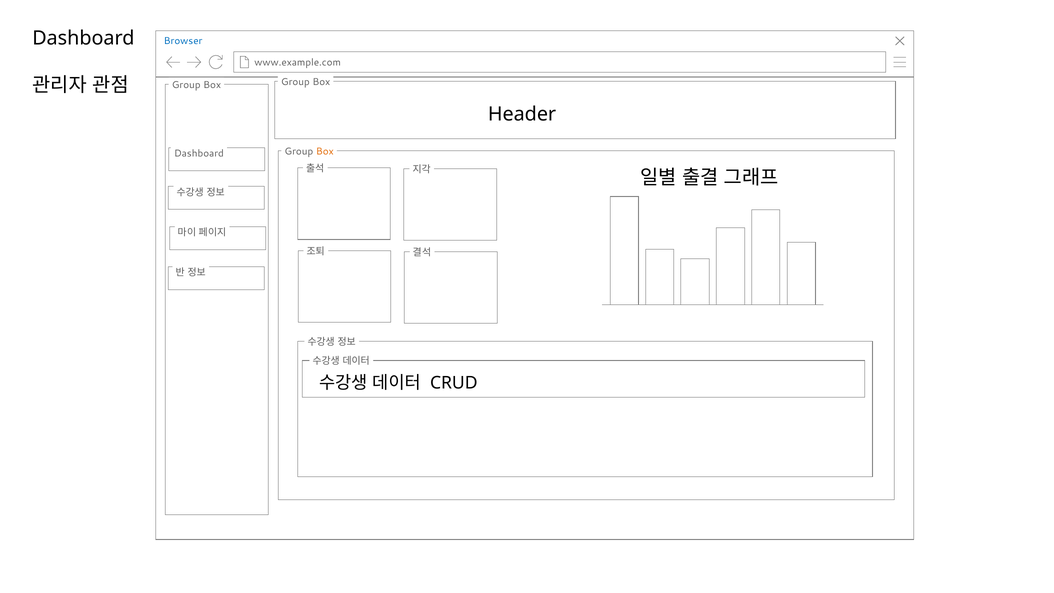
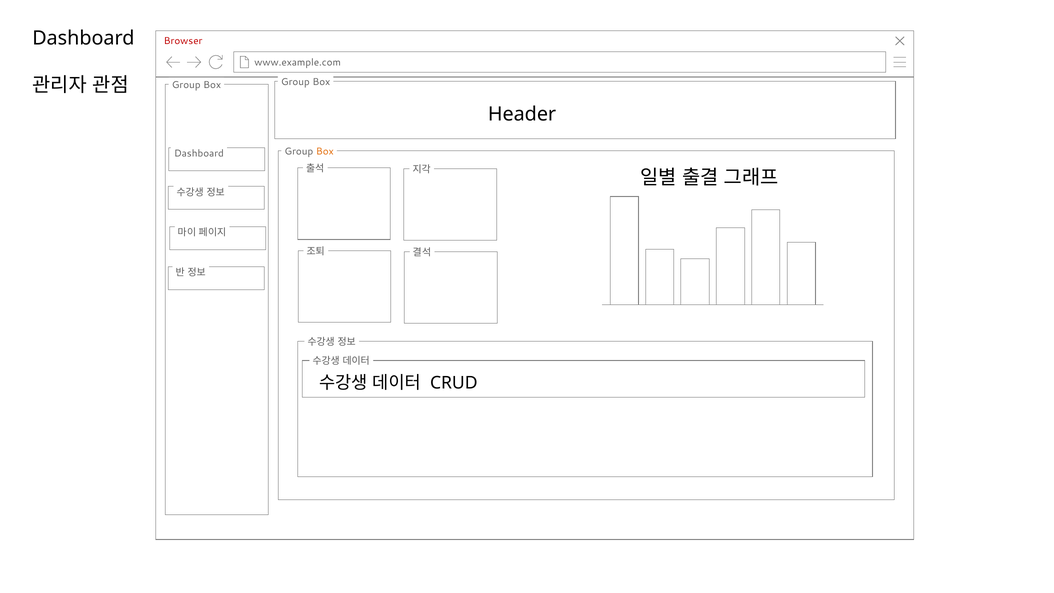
Browser colour: blue -> red
